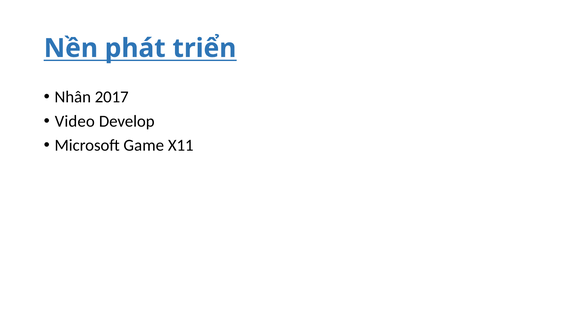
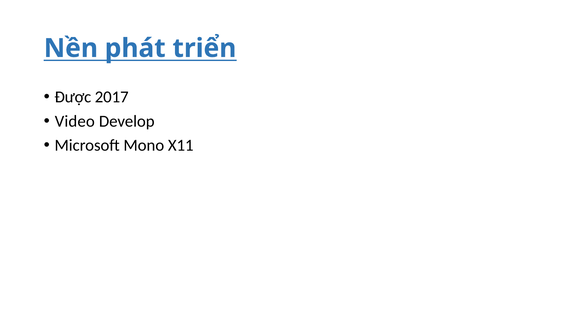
Nhân: Nhân -> Được
Game: Game -> Mono
